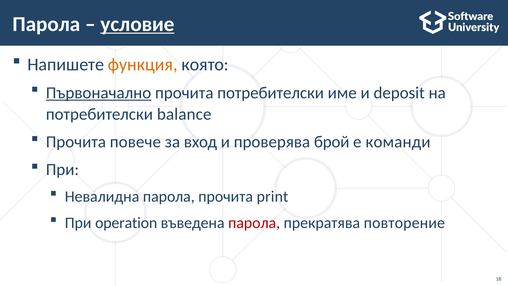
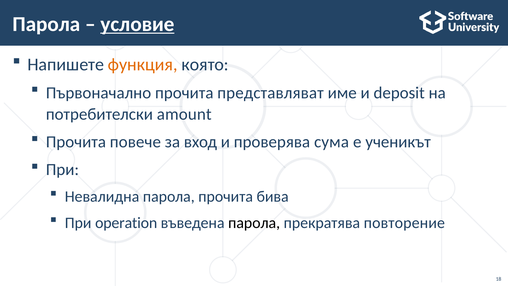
Първоначално underline: present -> none
прочита потребителски: потребителски -> представляват
balance: balance -> amount
брой: брой -> сума
команди: команди -> ученикът
print: print -> бива
парола at (254, 223) colour: red -> black
